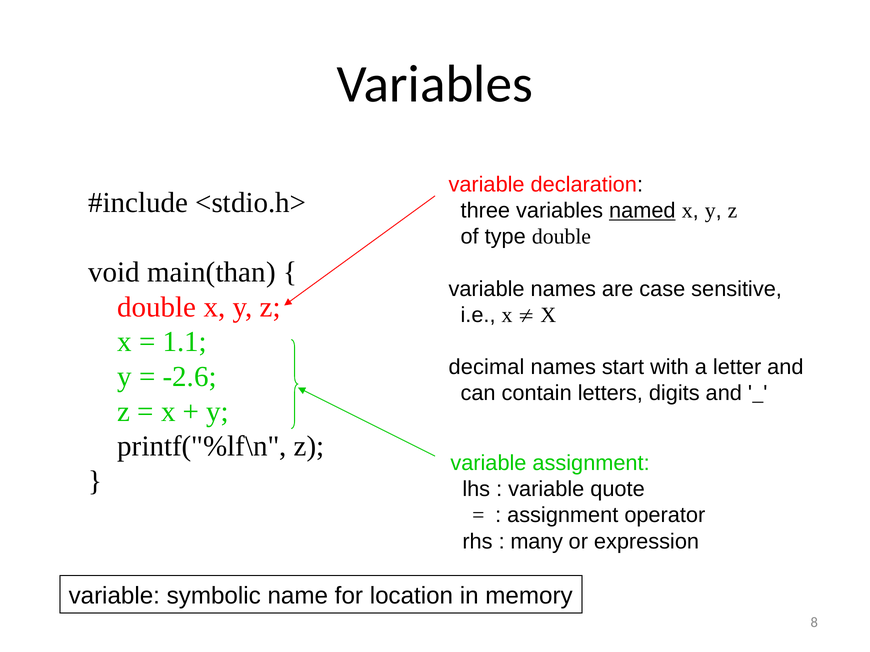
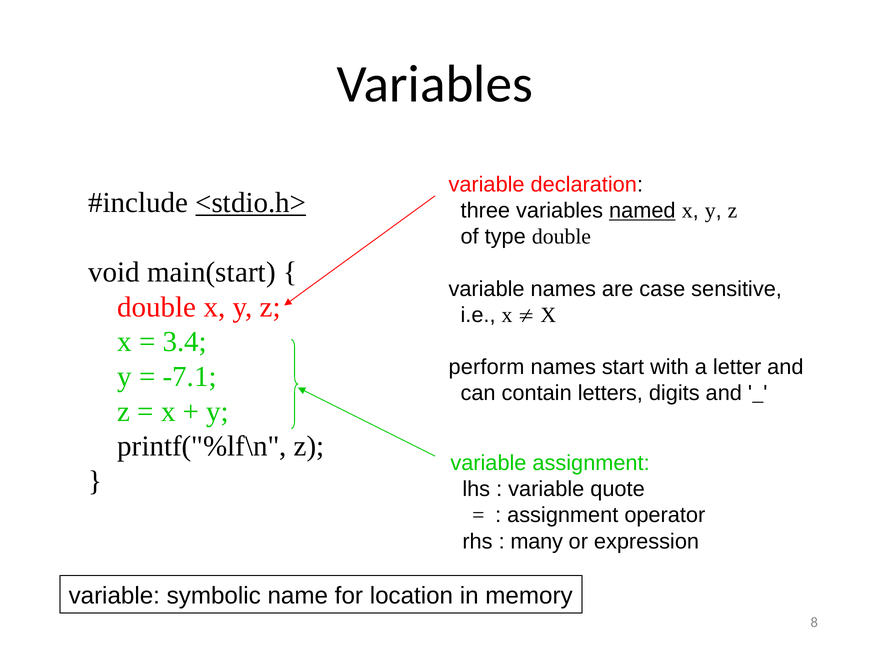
<stdio.h> underline: none -> present
main(than: main(than -> main(start
1.1: 1.1 -> 3.4
decimal: decimal -> perform
-2.6: -2.6 -> -7.1
